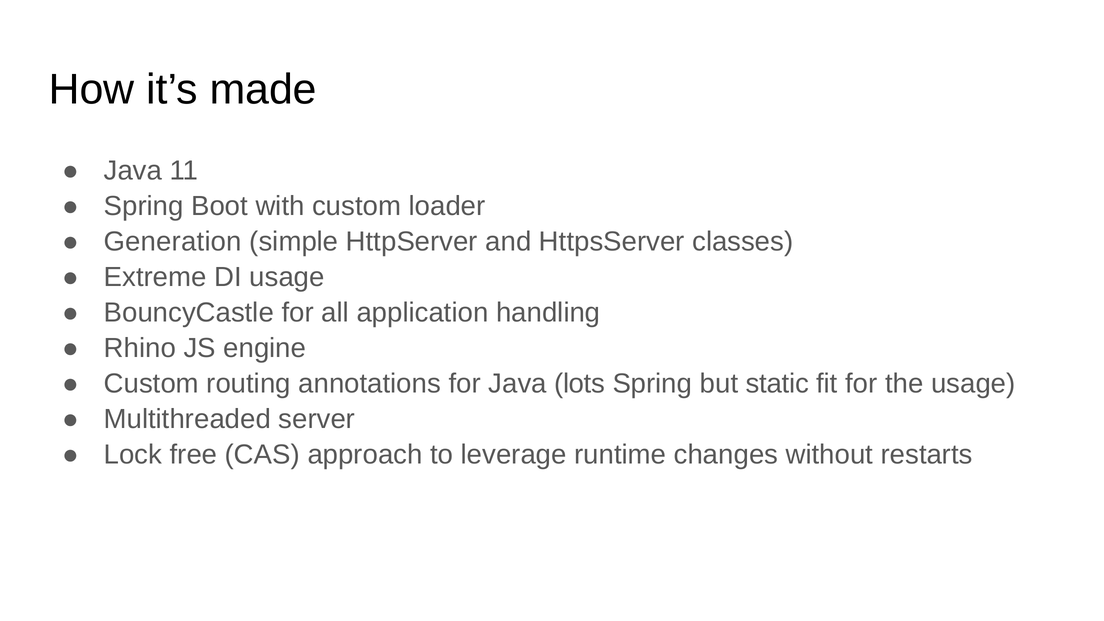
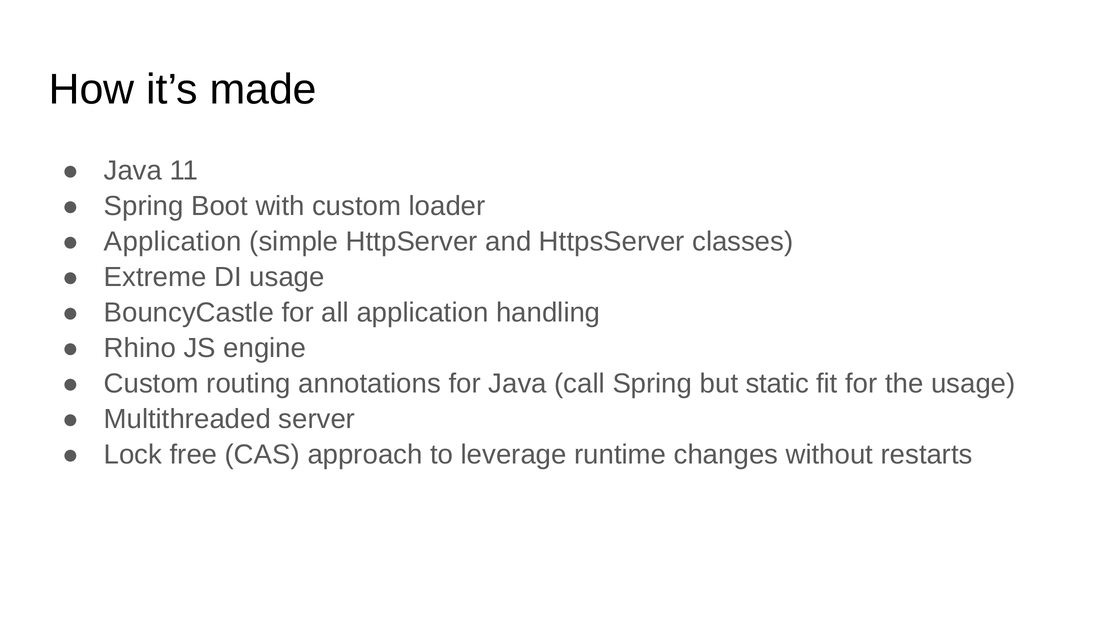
Generation at (173, 242): Generation -> Application
lots: lots -> call
